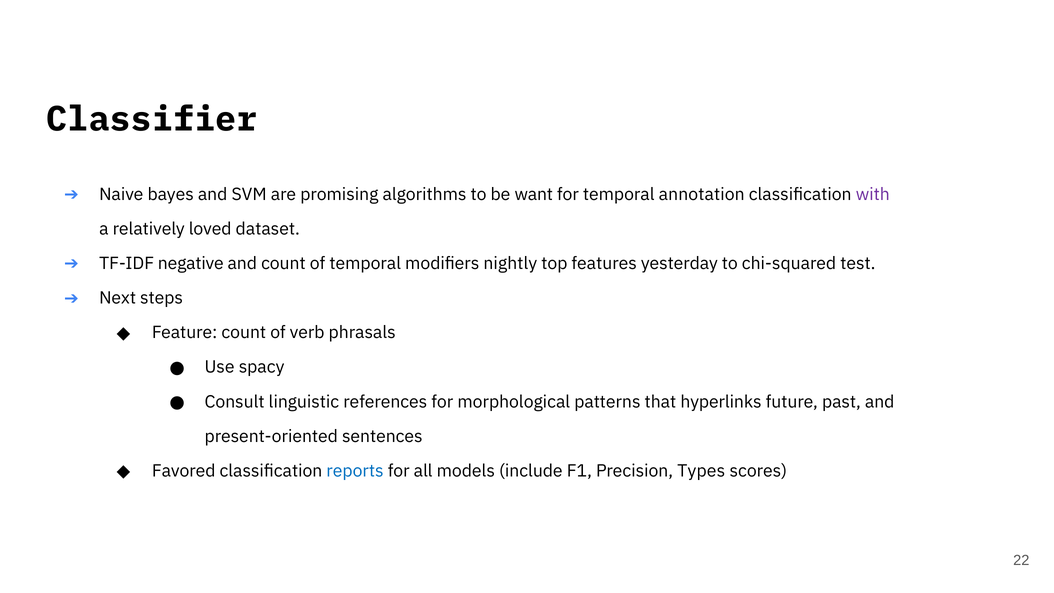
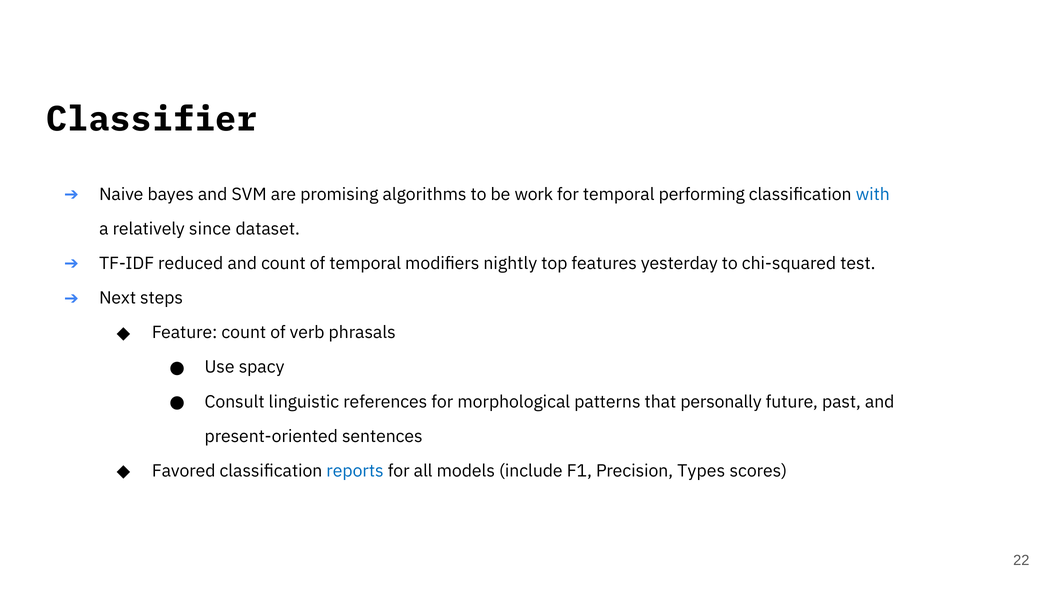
want: want -> work
annotation: annotation -> performing
with colour: purple -> blue
loved: loved -> since
negative: negative -> reduced
hyperlinks: hyperlinks -> personally
